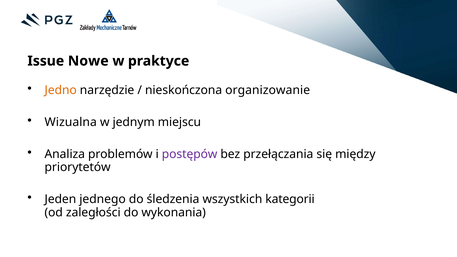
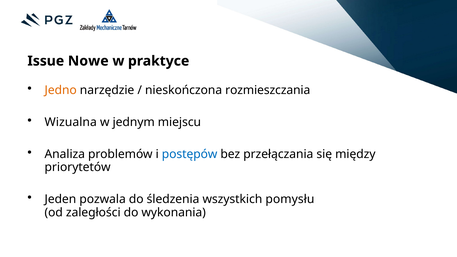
organizowanie: organizowanie -> rozmieszczania
postępów colour: purple -> blue
jednego: jednego -> pozwala
kategorii: kategorii -> pomysłu
